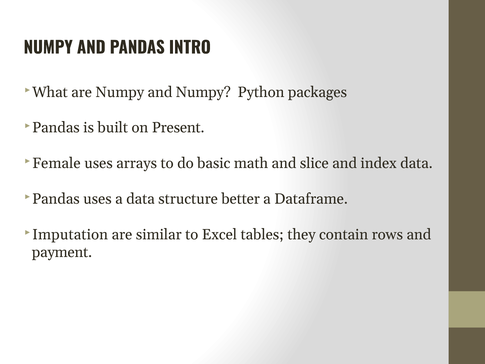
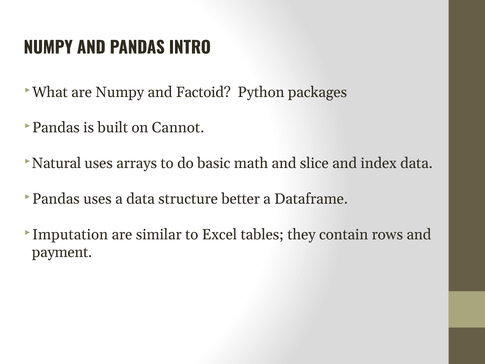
and Numpy: Numpy -> Factoid
Present: Present -> Cannot
Female: Female -> Natural
